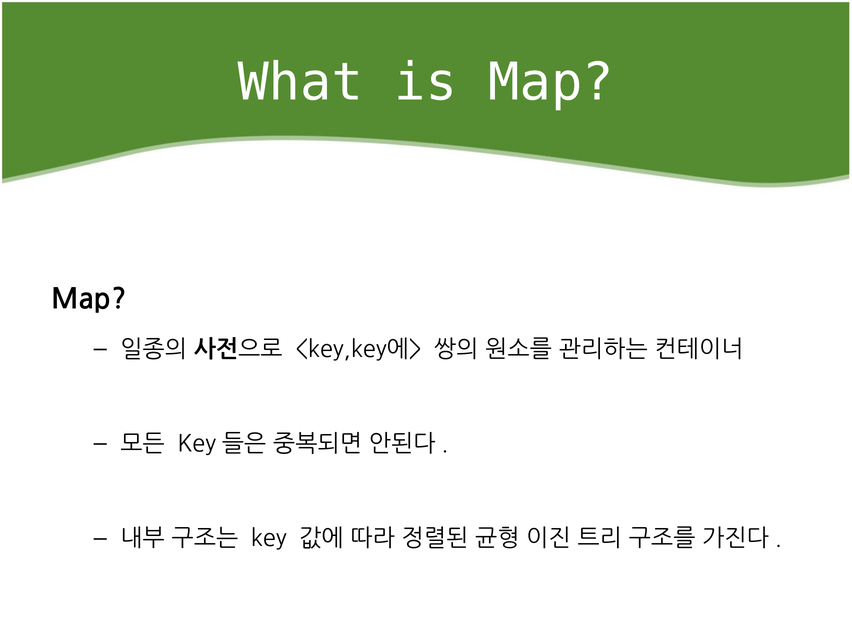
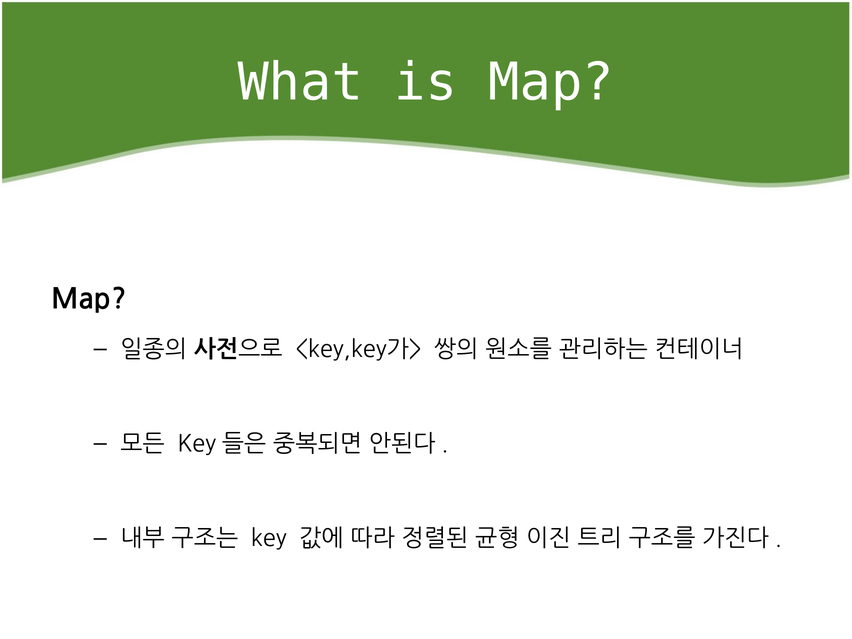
<key,key에>: <key,key에> -> <key,key가>
